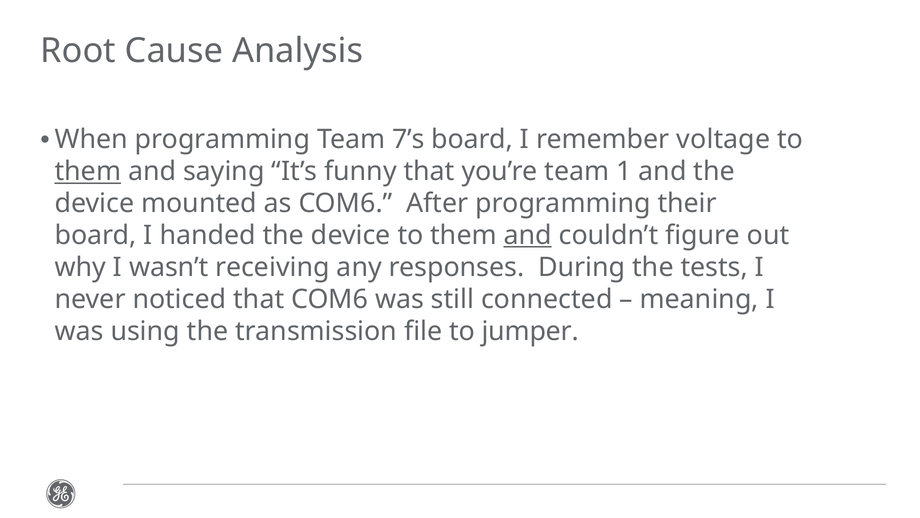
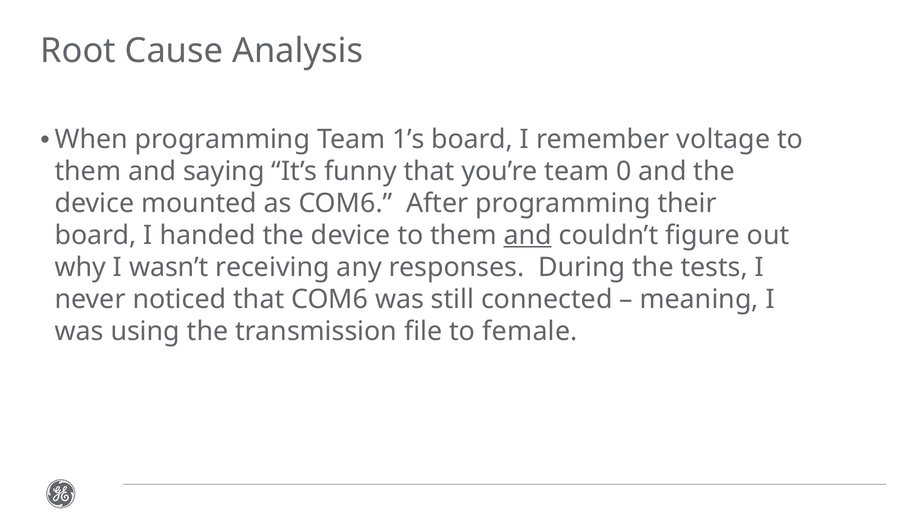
7’s: 7’s -> 1’s
them at (88, 171) underline: present -> none
1: 1 -> 0
jumper: jumper -> female
